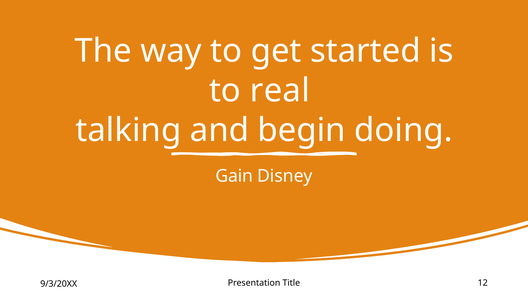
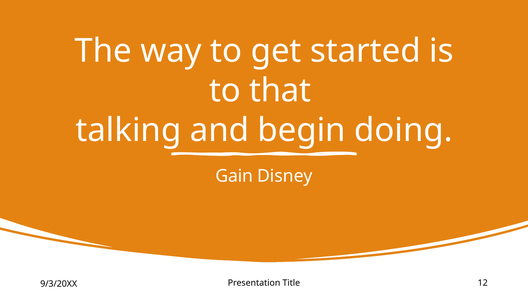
real: real -> that
